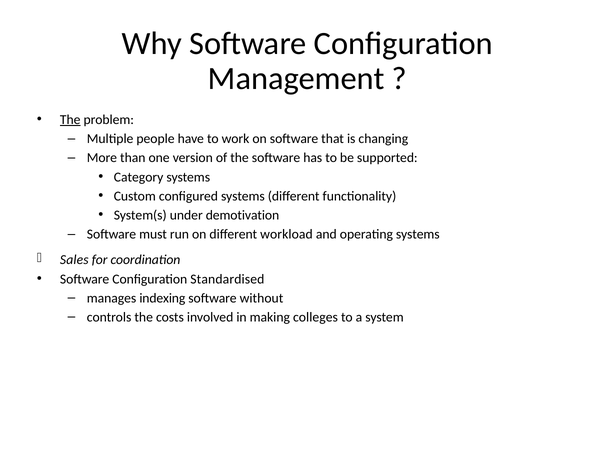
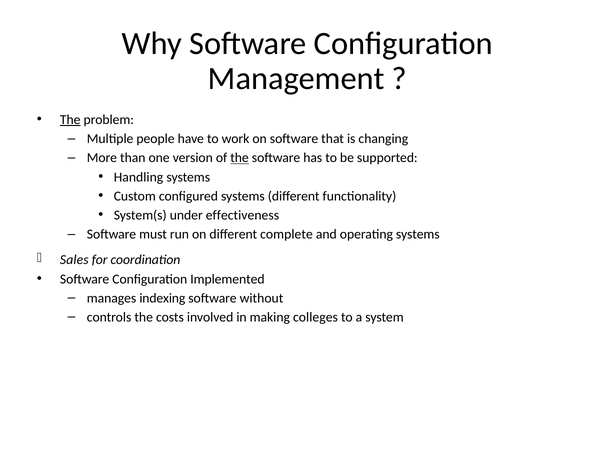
the at (240, 158) underline: none -> present
Category: Category -> Handling
demotivation: demotivation -> effectiveness
workload: workload -> complete
Standardised: Standardised -> Implemented
